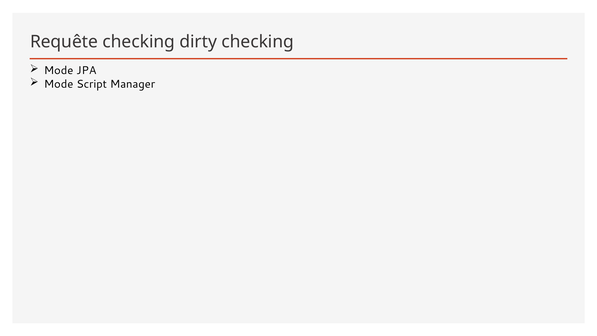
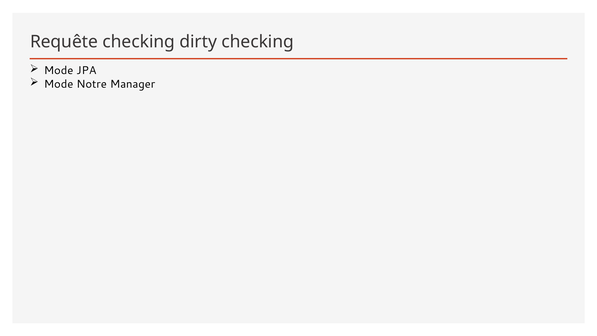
Script: Script -> Notre
